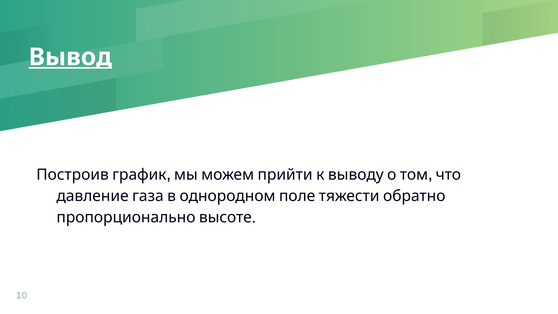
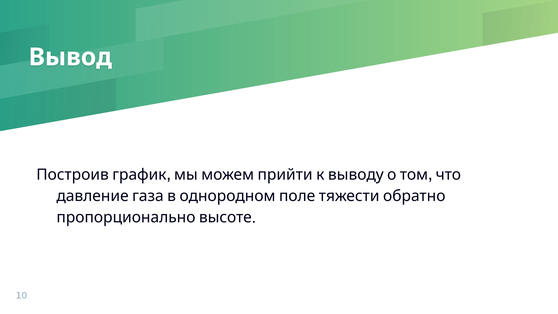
Вывод underline: present -> none
